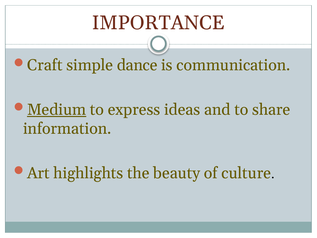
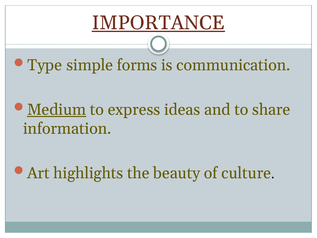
IMPORTANCE underline: none -> present
Craft: Craft -> Type
dance: dance -> forms
